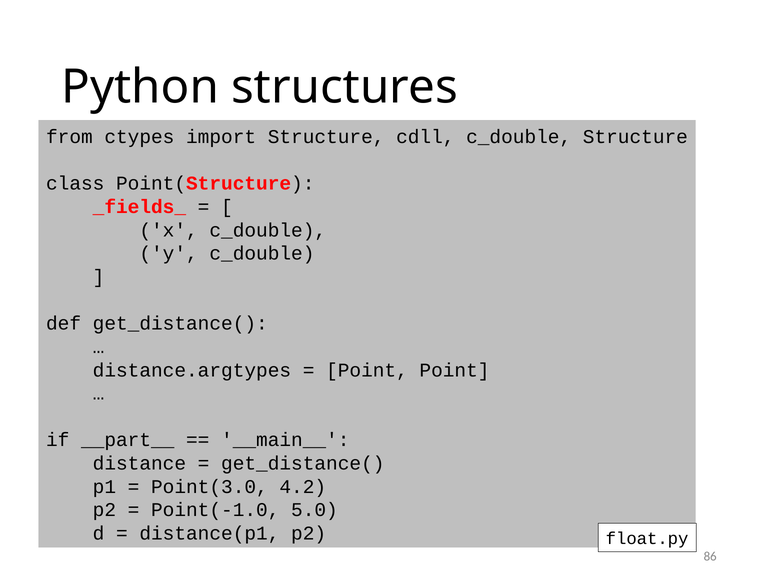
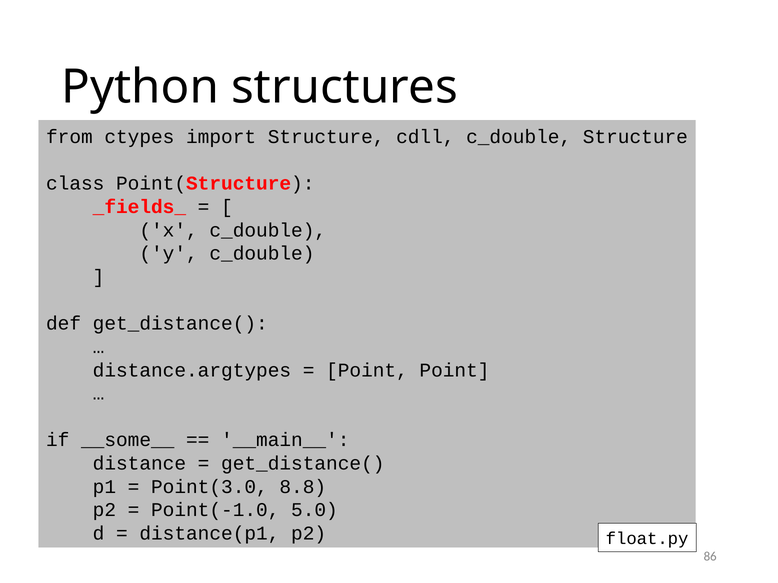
__part__: __part__ -> __some__
4.2: 4.2 -> 8.8
